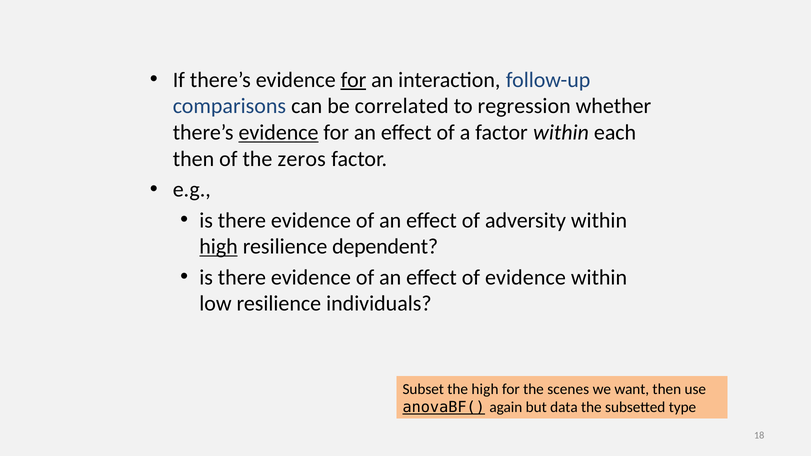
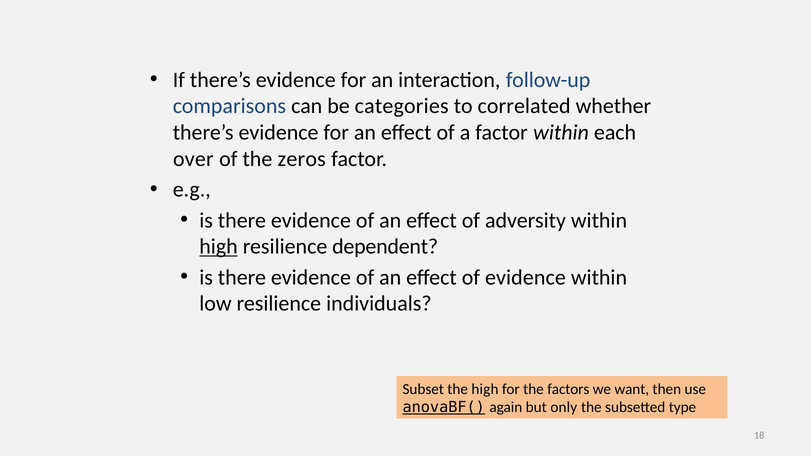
for at (353, 80) underline: present -> none
correlated: correlated -> categories
regression: regression -> correlated
evidence at (279, 133) underline: present -> none
then at (193, 159): then -> over
scenes: scenes -> factors
data: data -> only
